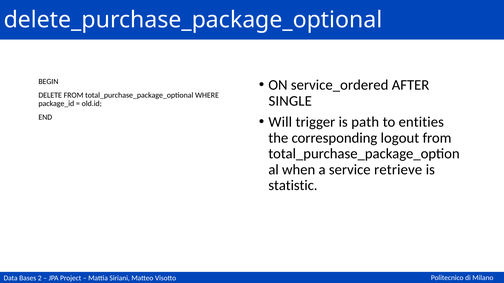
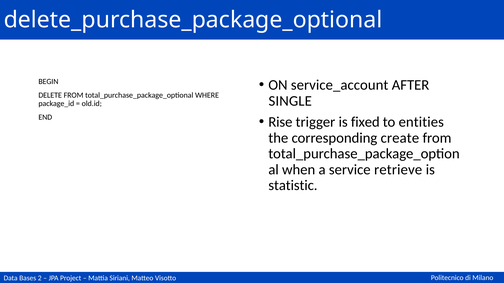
service_ordered: service_ordered -> service_account
Will: Will -> Rise
path: path -> fixed
logout: logout -> create
